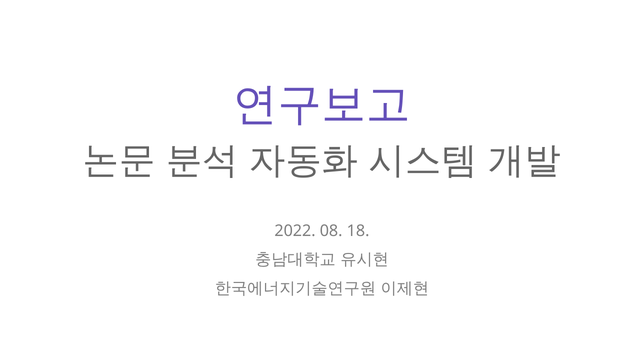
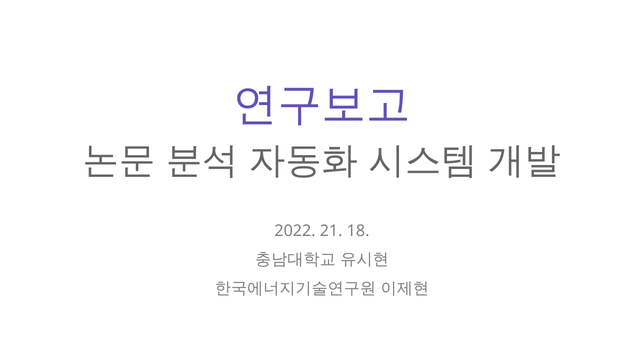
08: 08 -> 21
